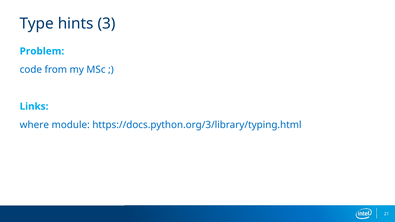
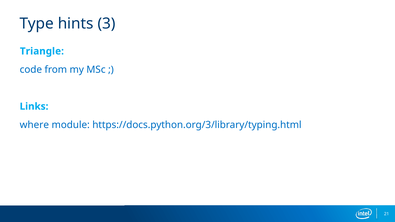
Problem: Problem -> Triangle
